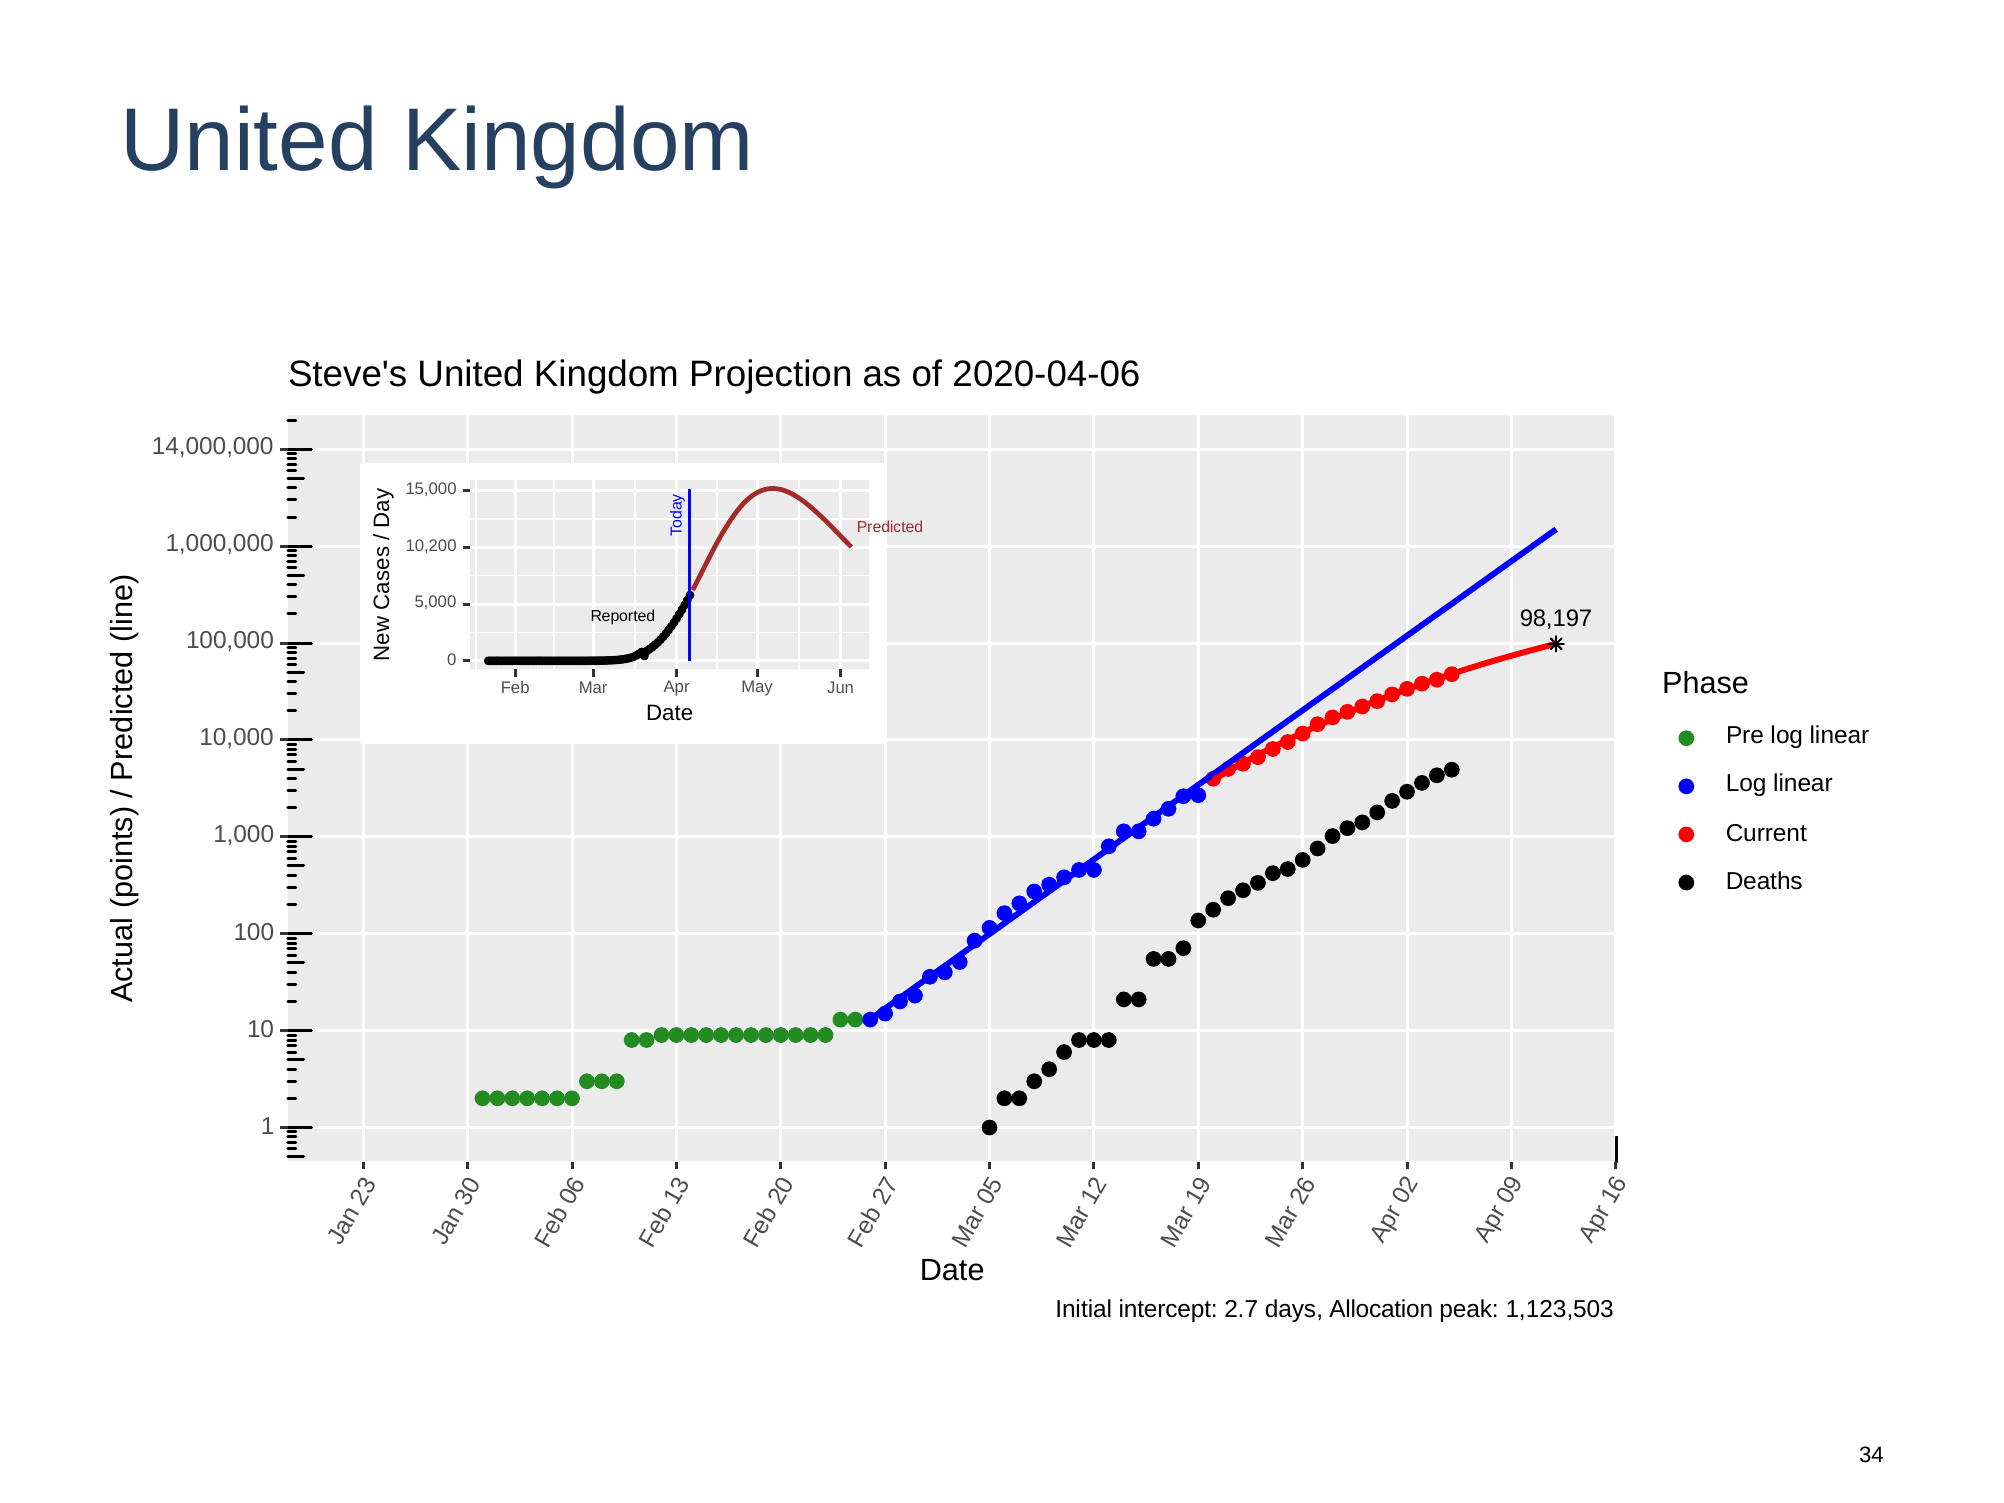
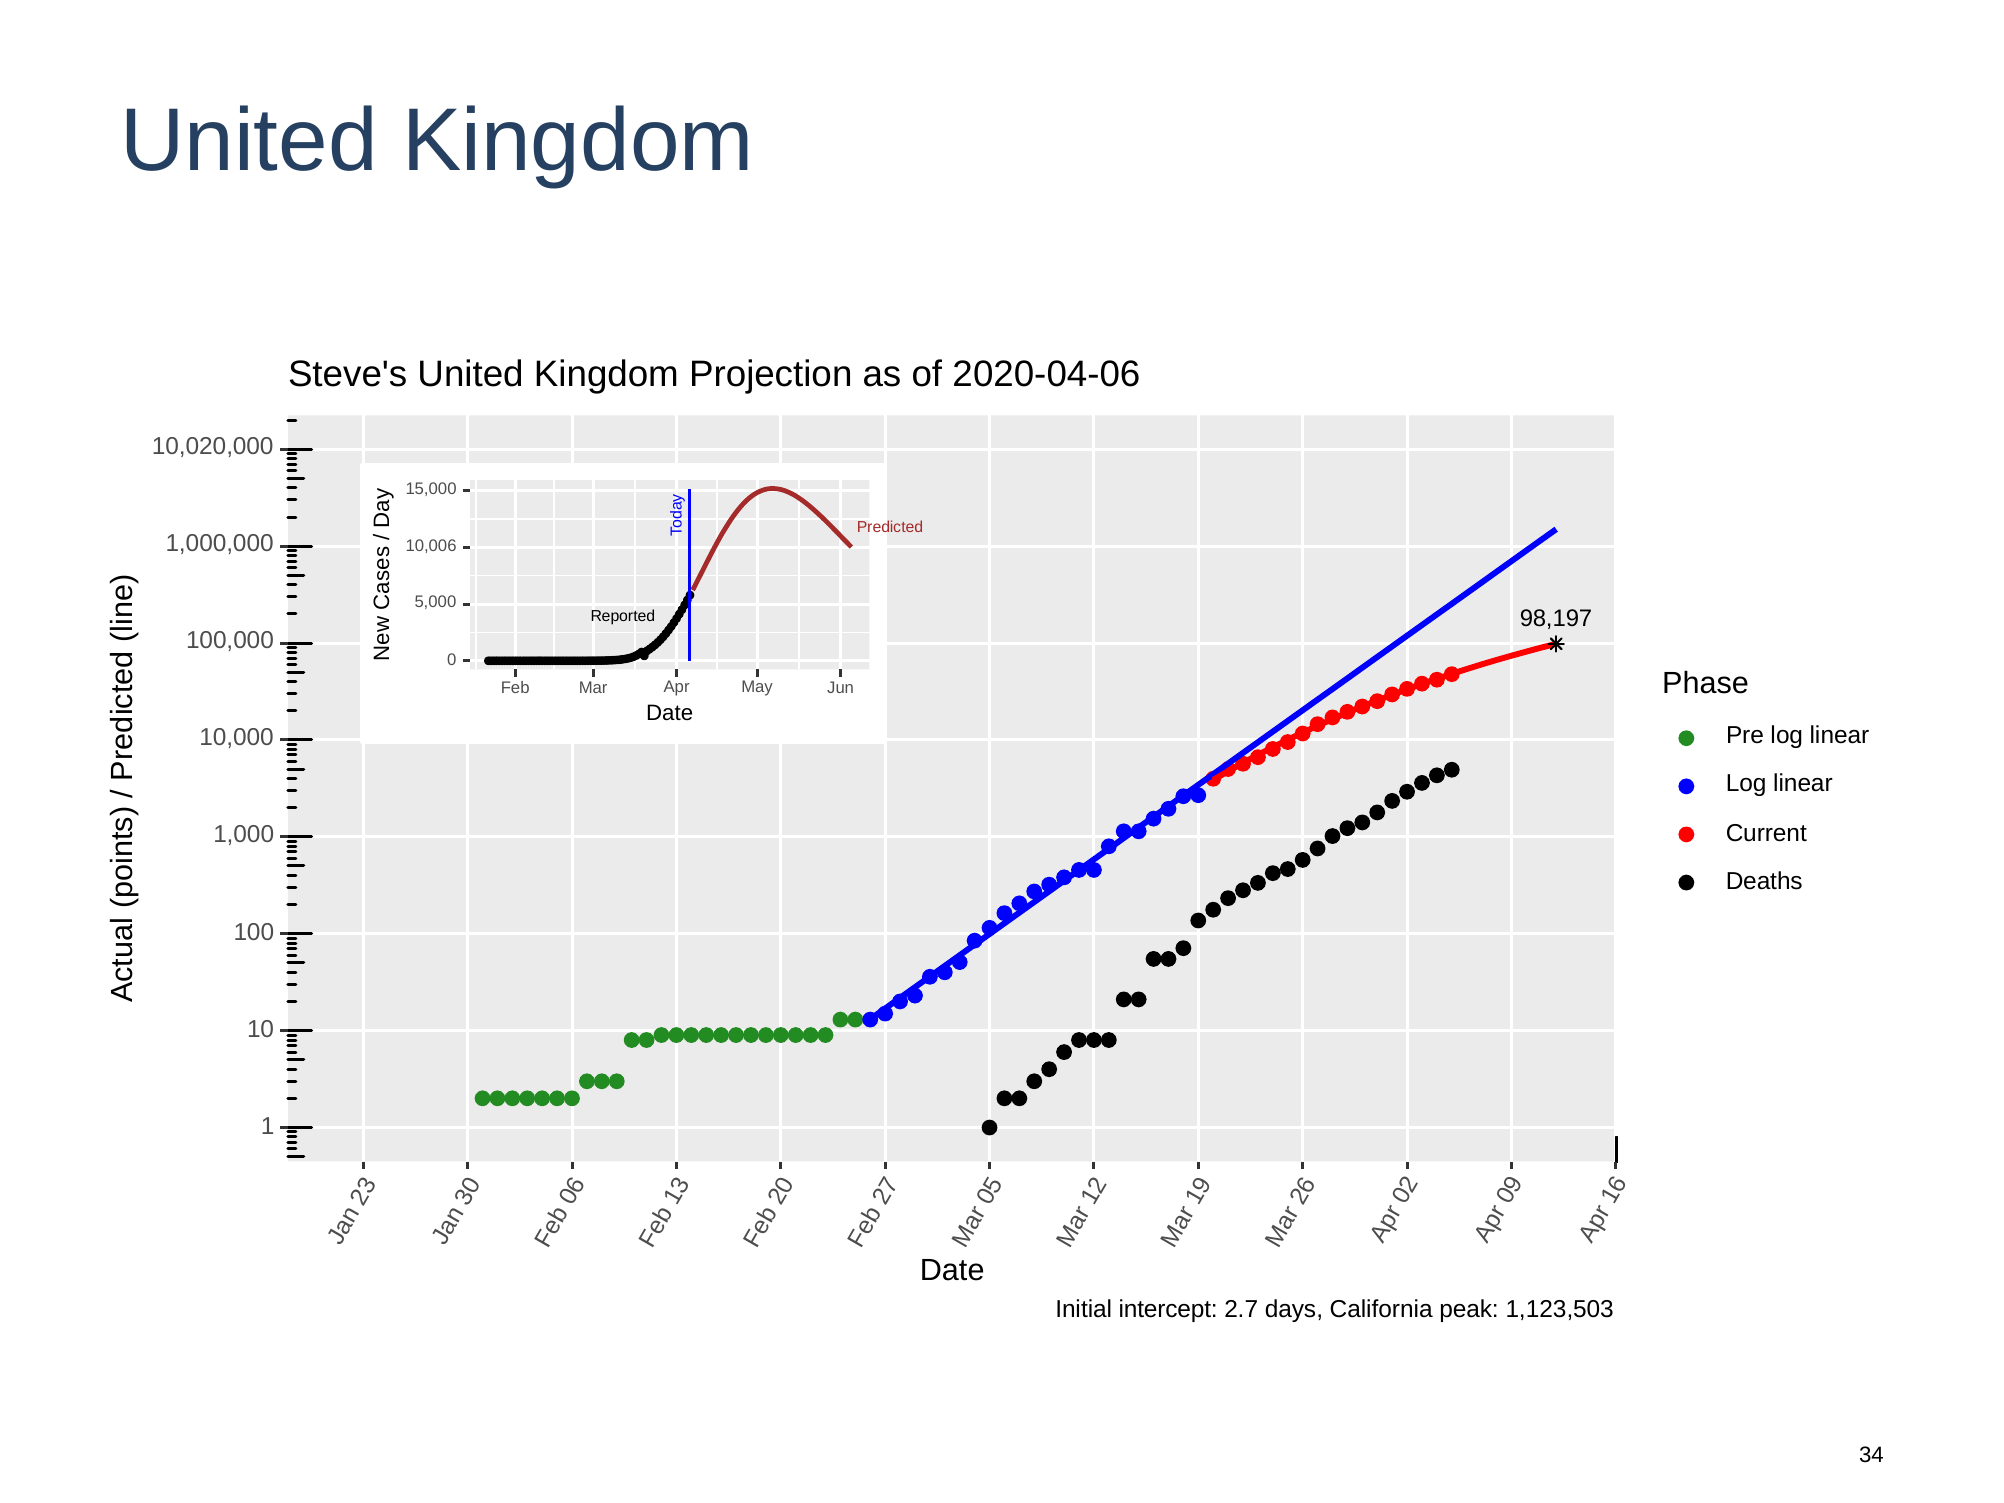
14,000,000: 14,000,000 -> 10,020,000
10,200: 10,200 -> 10,006
Allocation: Allocation -> California
